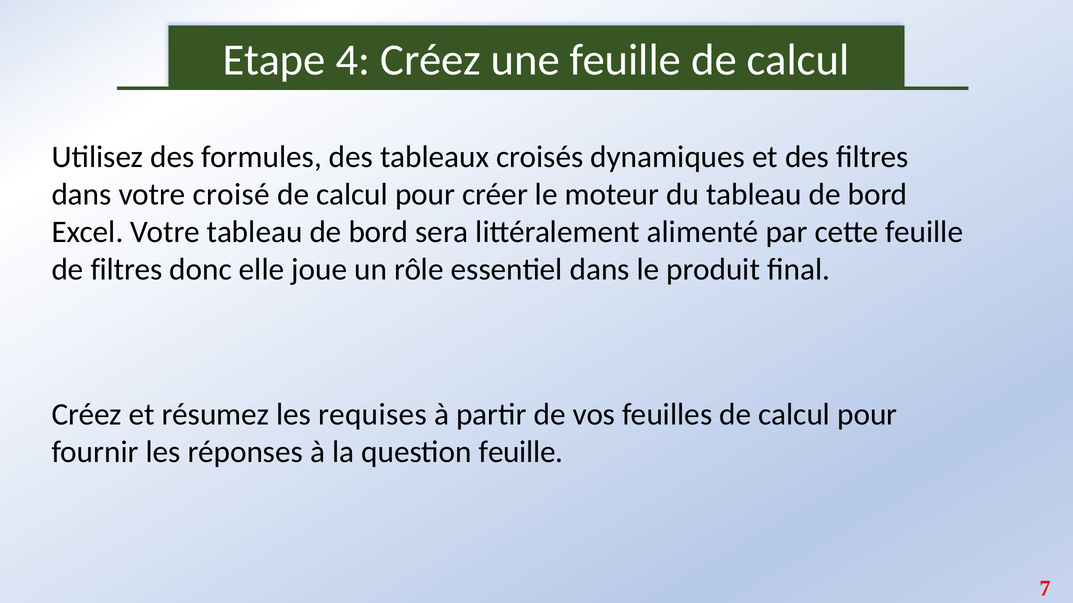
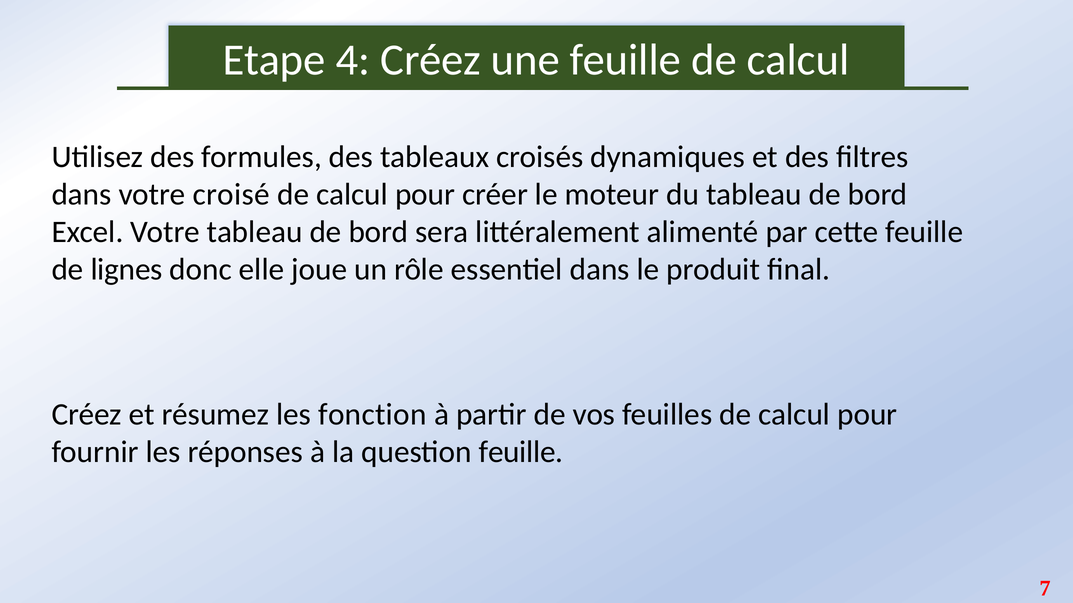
de filtres: filtres -> lignes
requises: requises -> fonction
